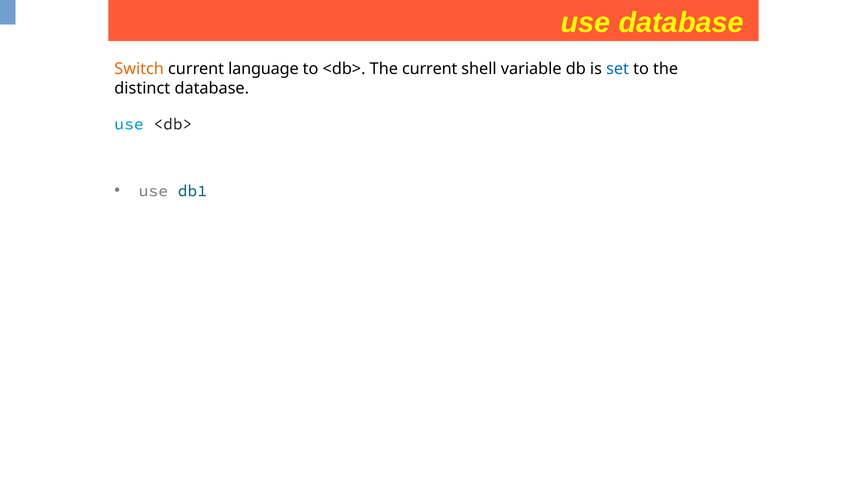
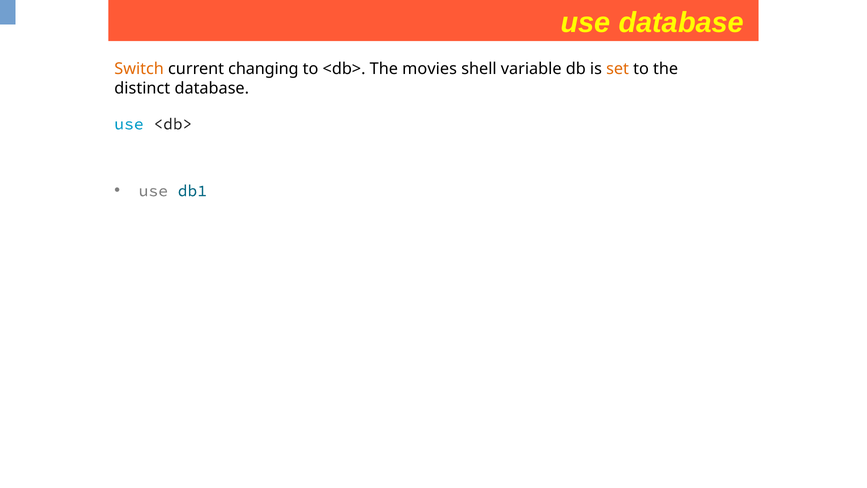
language: language -> changing
The current: current -> movies
set colour: blue -> orange
